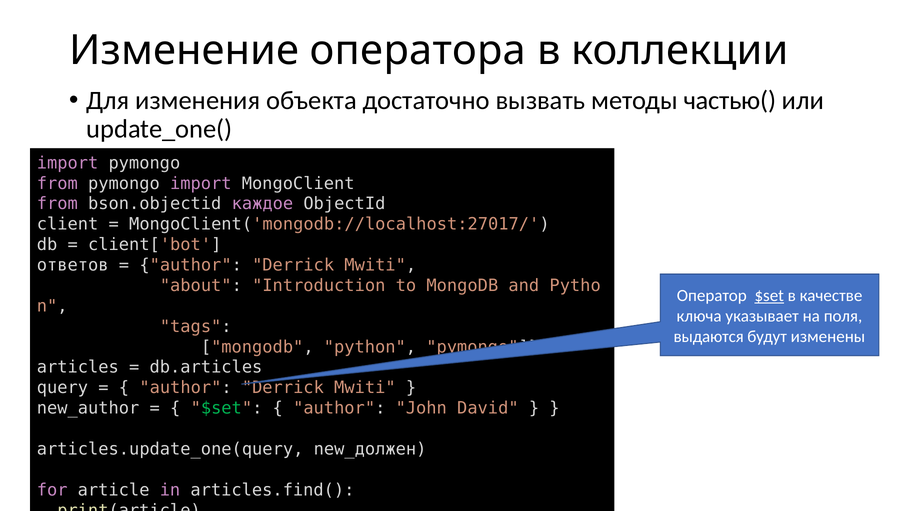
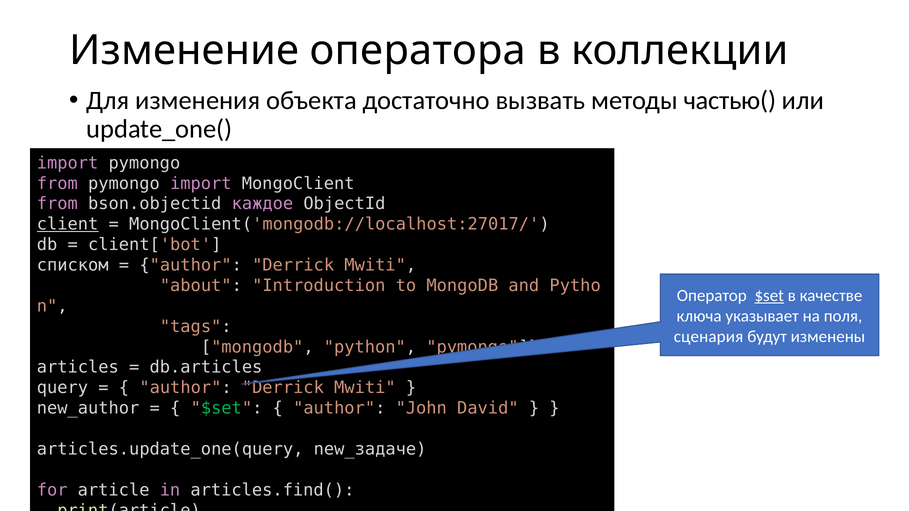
client underline: none -> present
ответов: ответов -> списком
выдаются: выдаются -> сценария
new_должен: new_должен -> new_задаче
